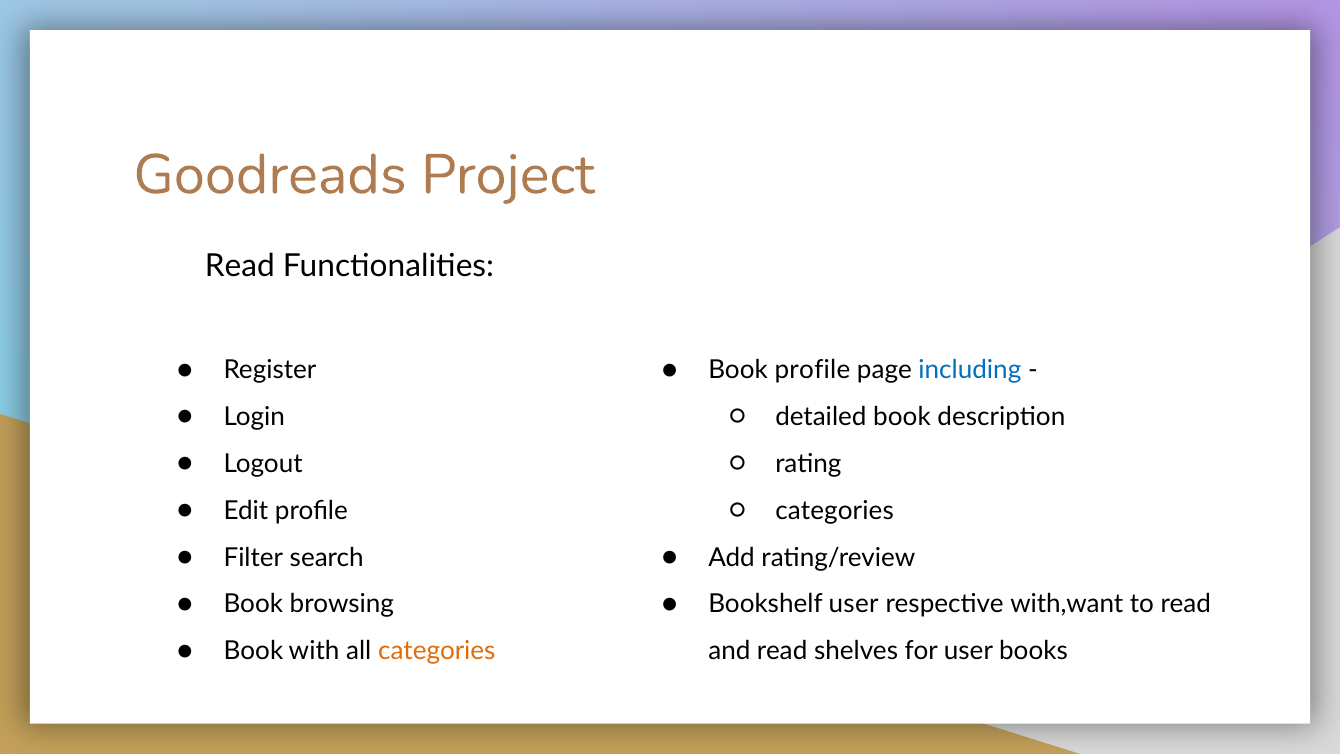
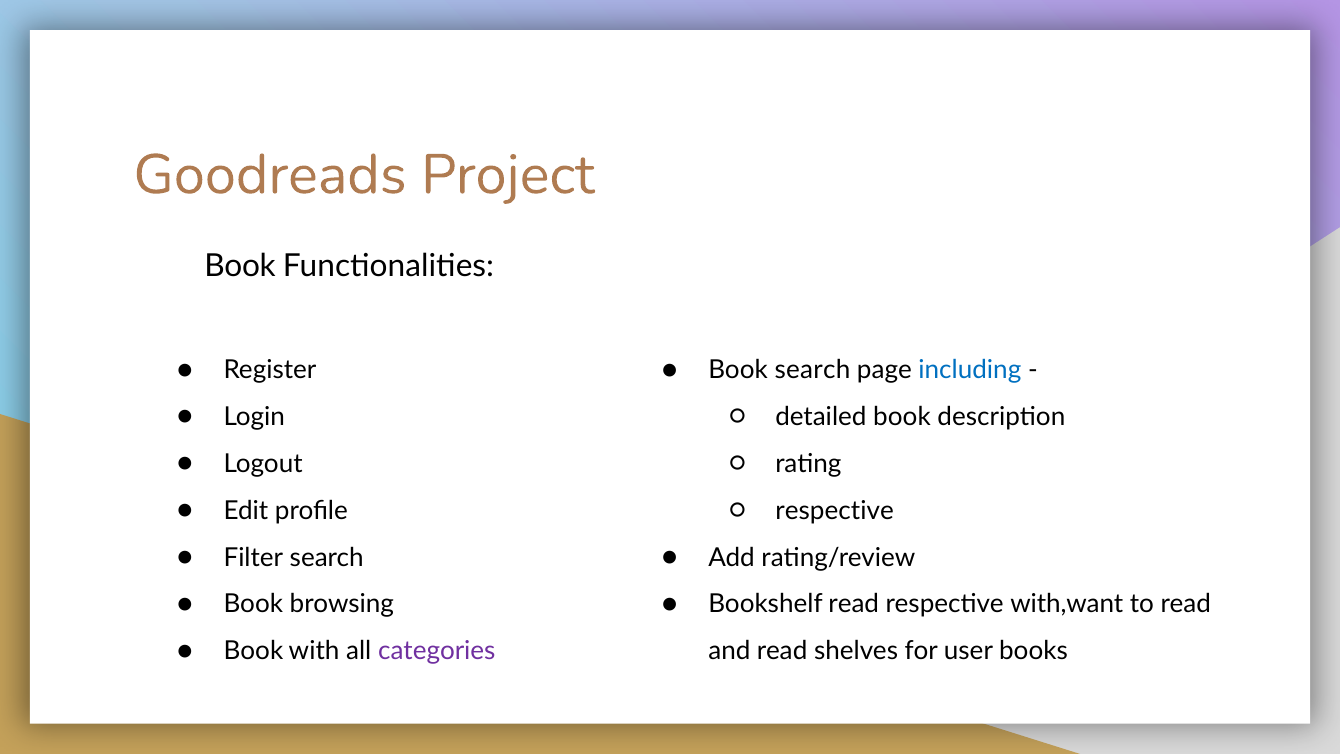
Read at (240, 266): Read -> Book
Book profile: profile -> search
categories at (835, 510): categories -> respective
Bookshelf user: user -> read
categories at (437, 651) colour: orange -> purple
